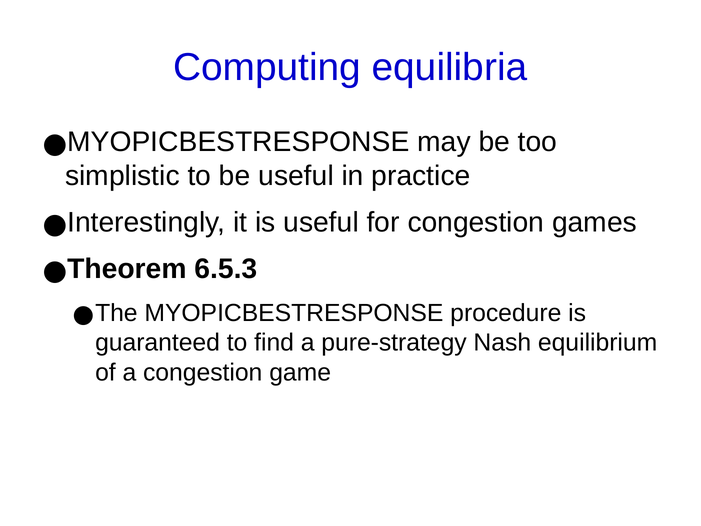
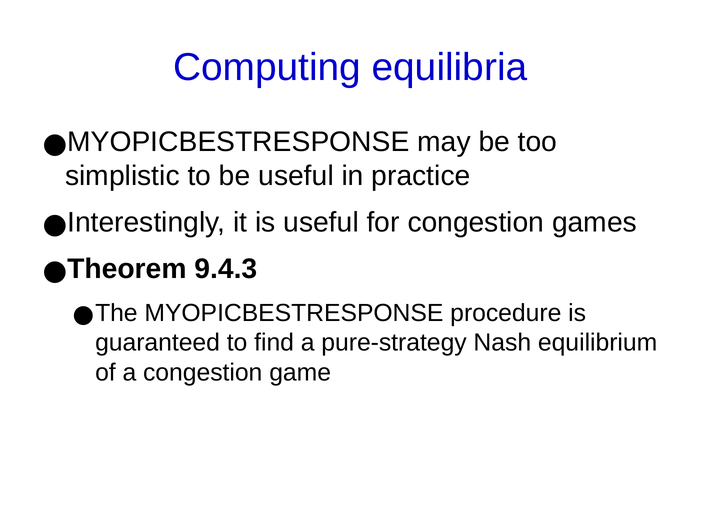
6.5.3: 6.5.3 -> 9.4.3
